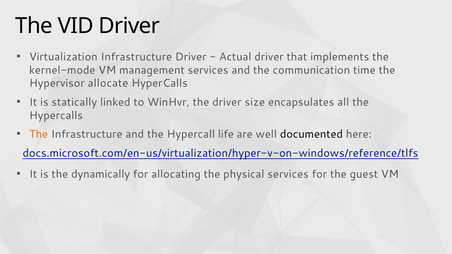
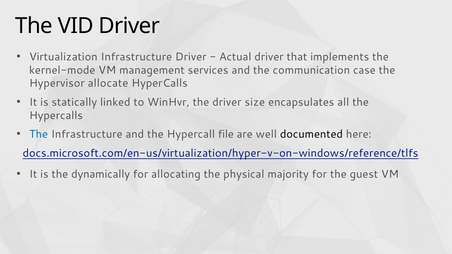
time: time -> case
The at (39, 134) colour: orange -> blue
life: life -> file
physical services: services -> majority
